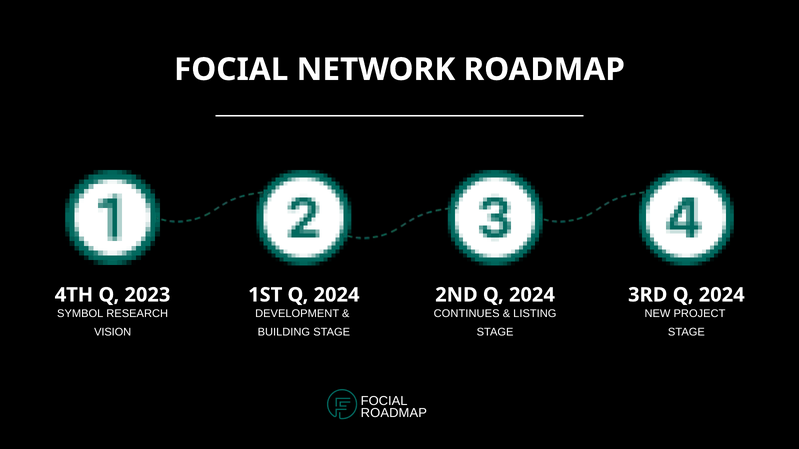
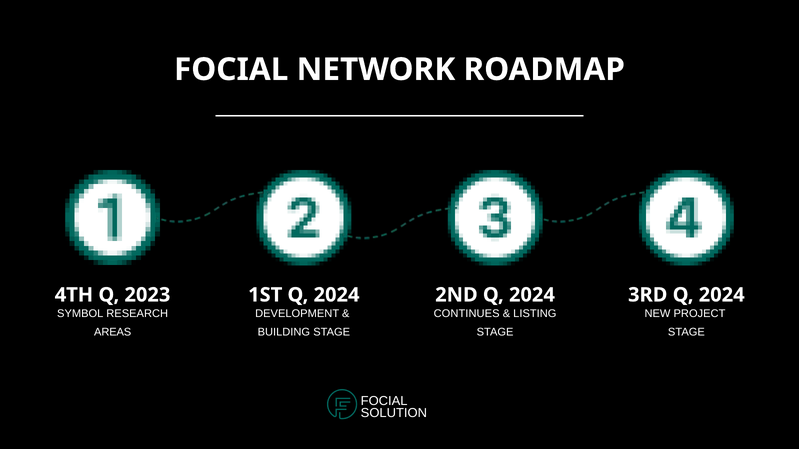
VISION: VISION -> AREAS
ROADMAP at (394, 413): ROADMAP -> SOLUTION
